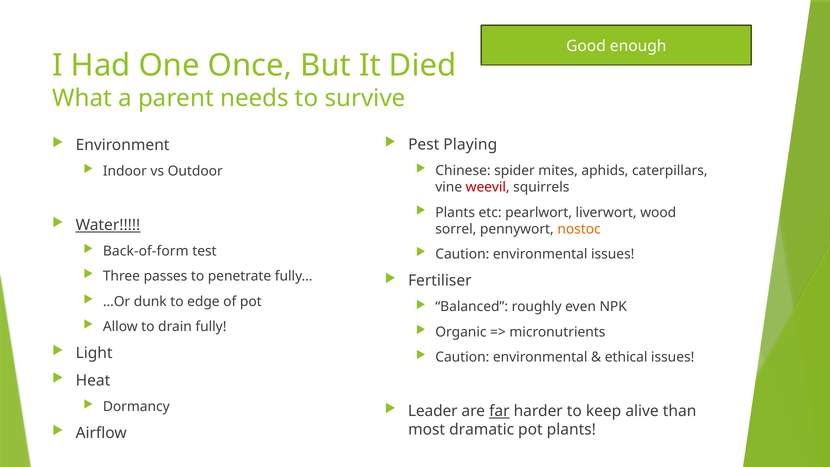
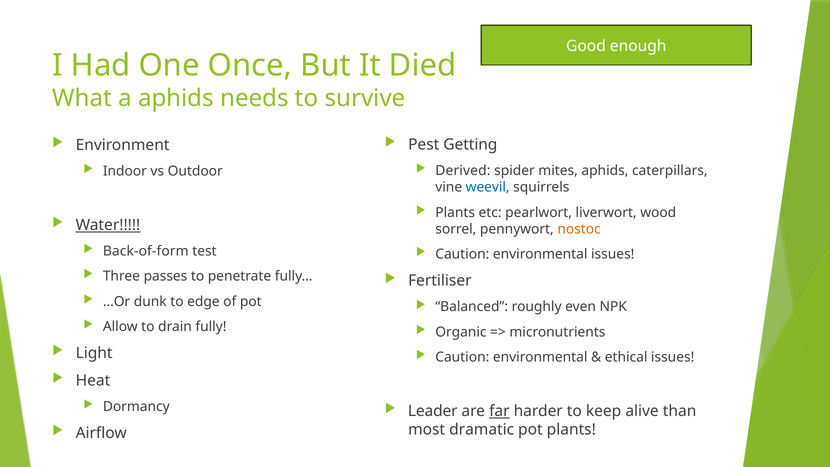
a parent: parent -> aphids
Playing: Playing -> Getting
Chinese: Chinese -> Derived
weevil colour: red -> blue
